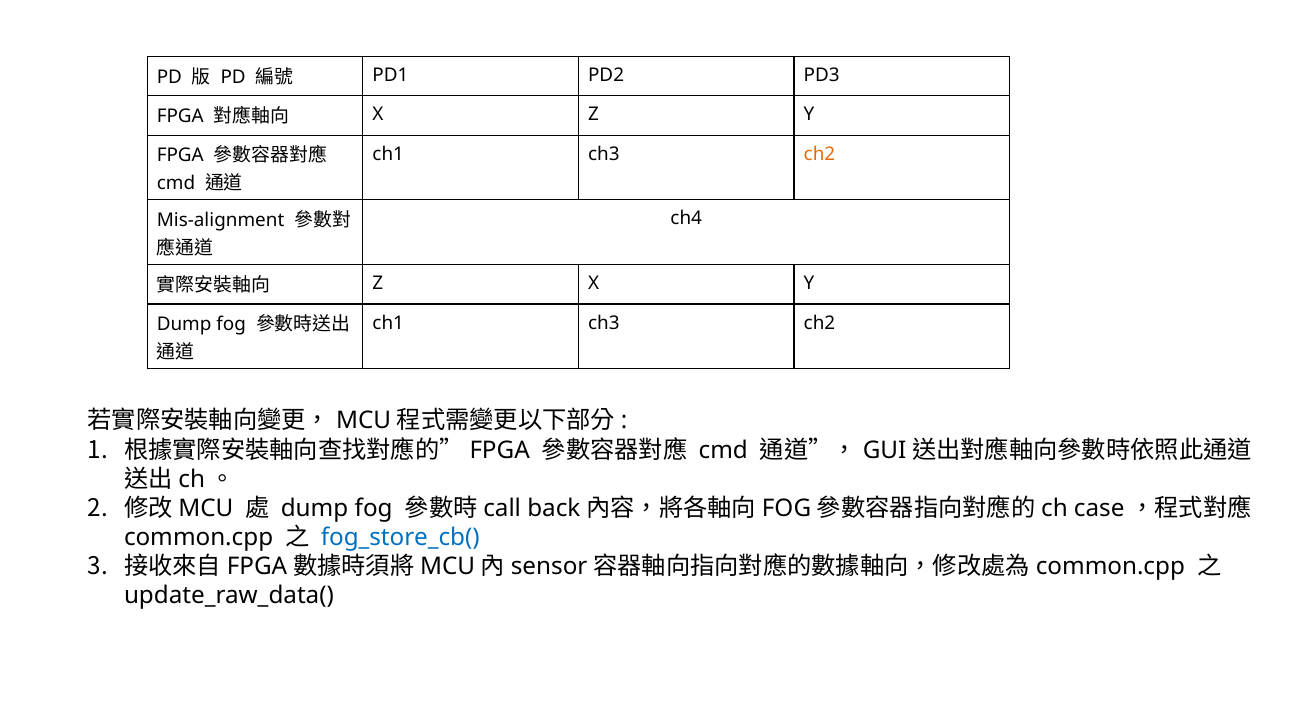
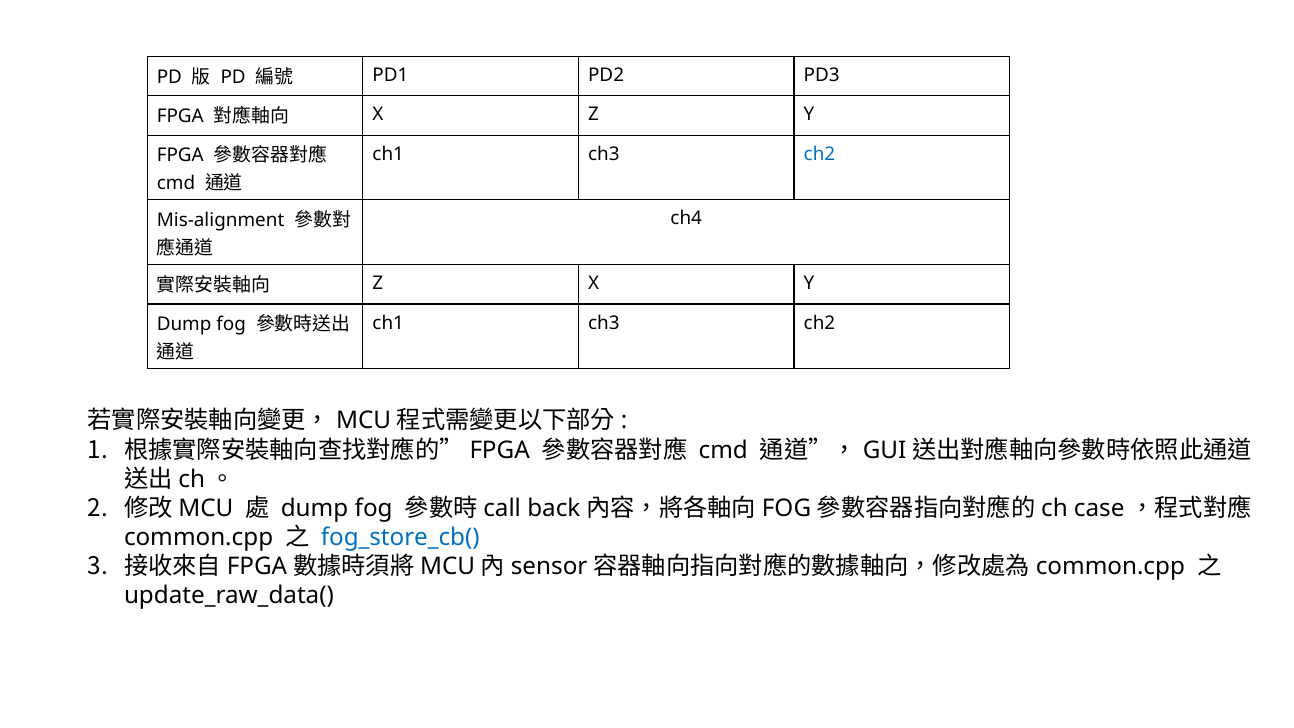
ch2 at (820, 154) colour: orange -> blue
